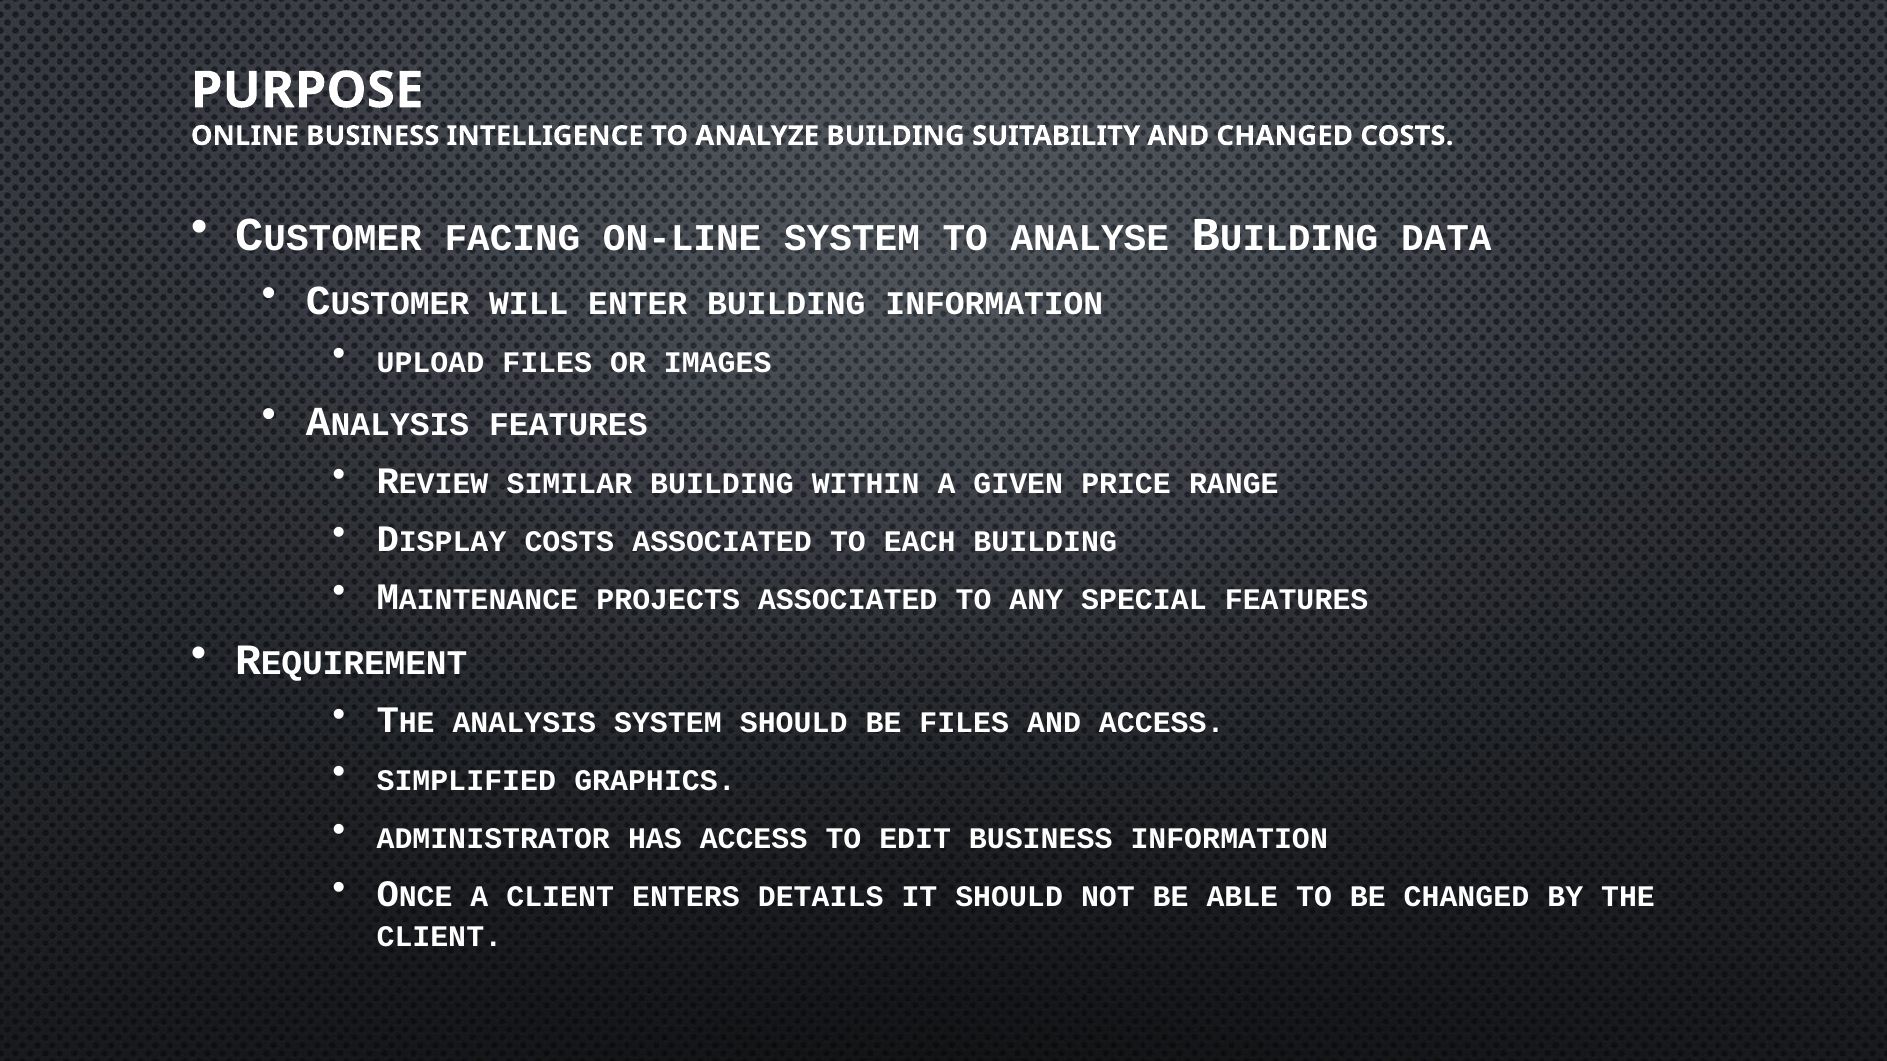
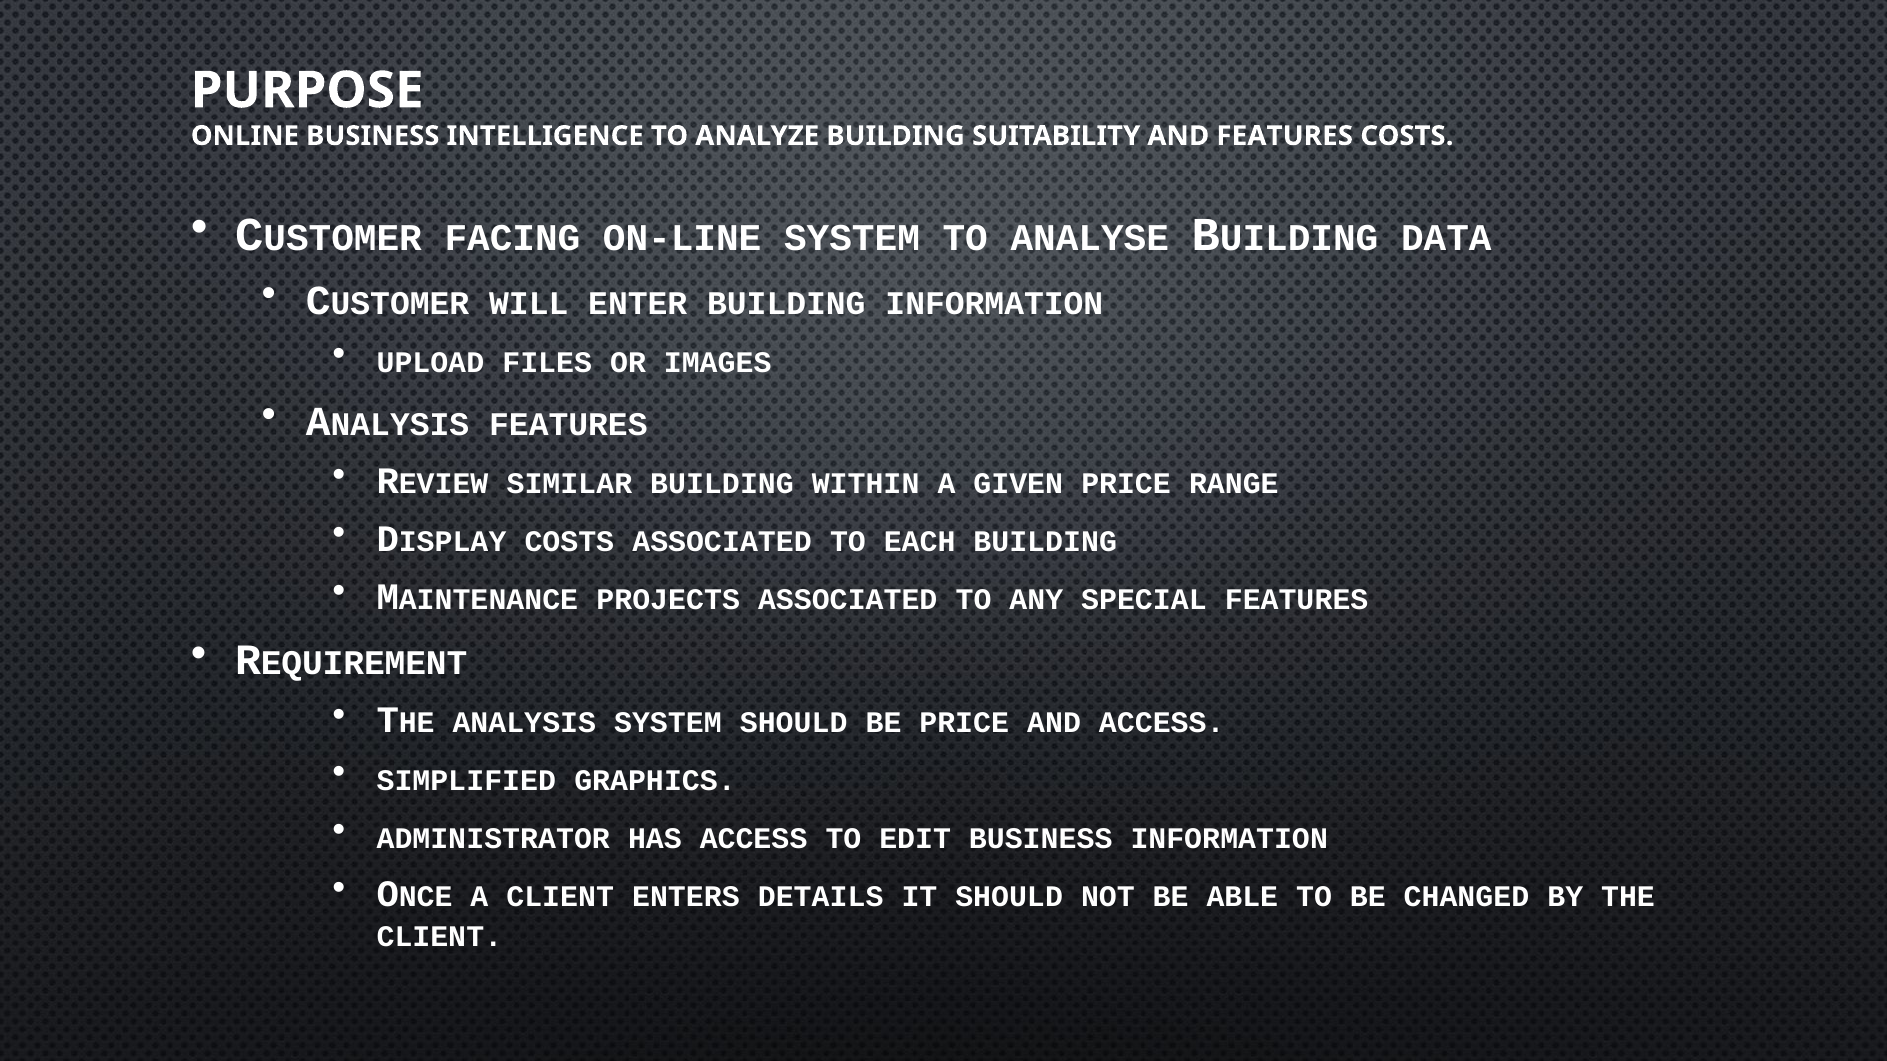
AND CHANGED: CHANGED -> FEATURES
BE FILES: FILES -> PRICE
